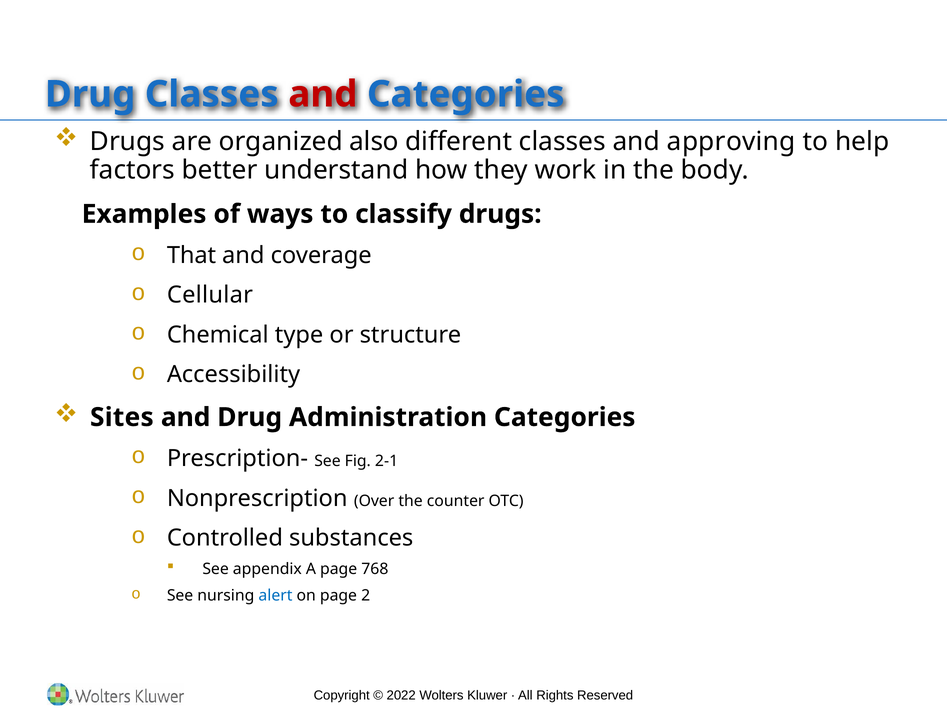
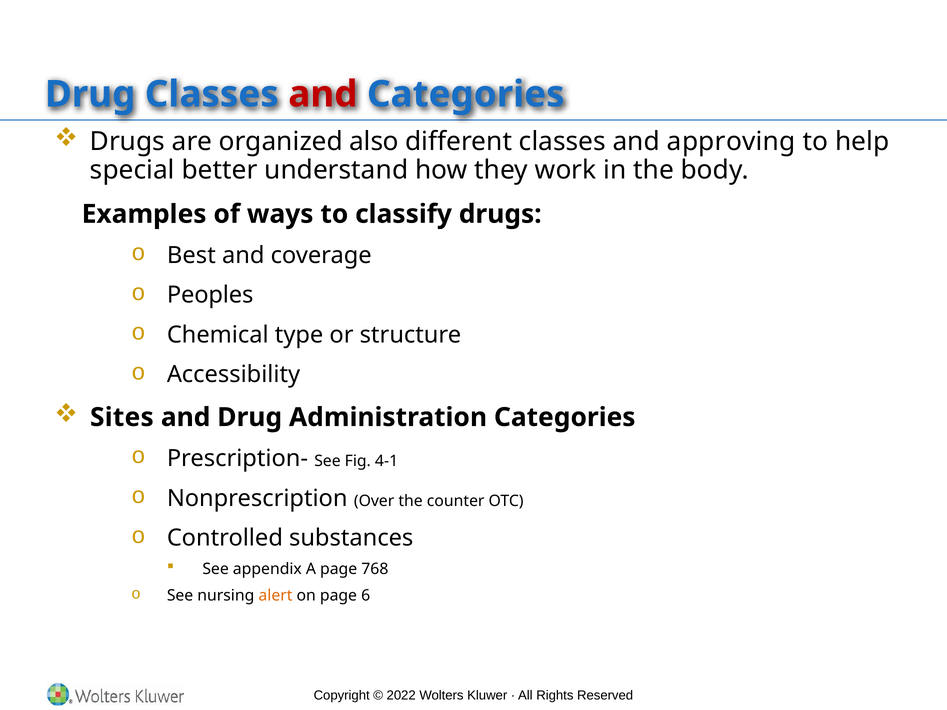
factors: factors -> special
That: That -> Best
Cellular: Cellular -> Peoples
2-1: 2-1 -> 4-1
alert colour: blue -> orange
2: 2 -> 6
